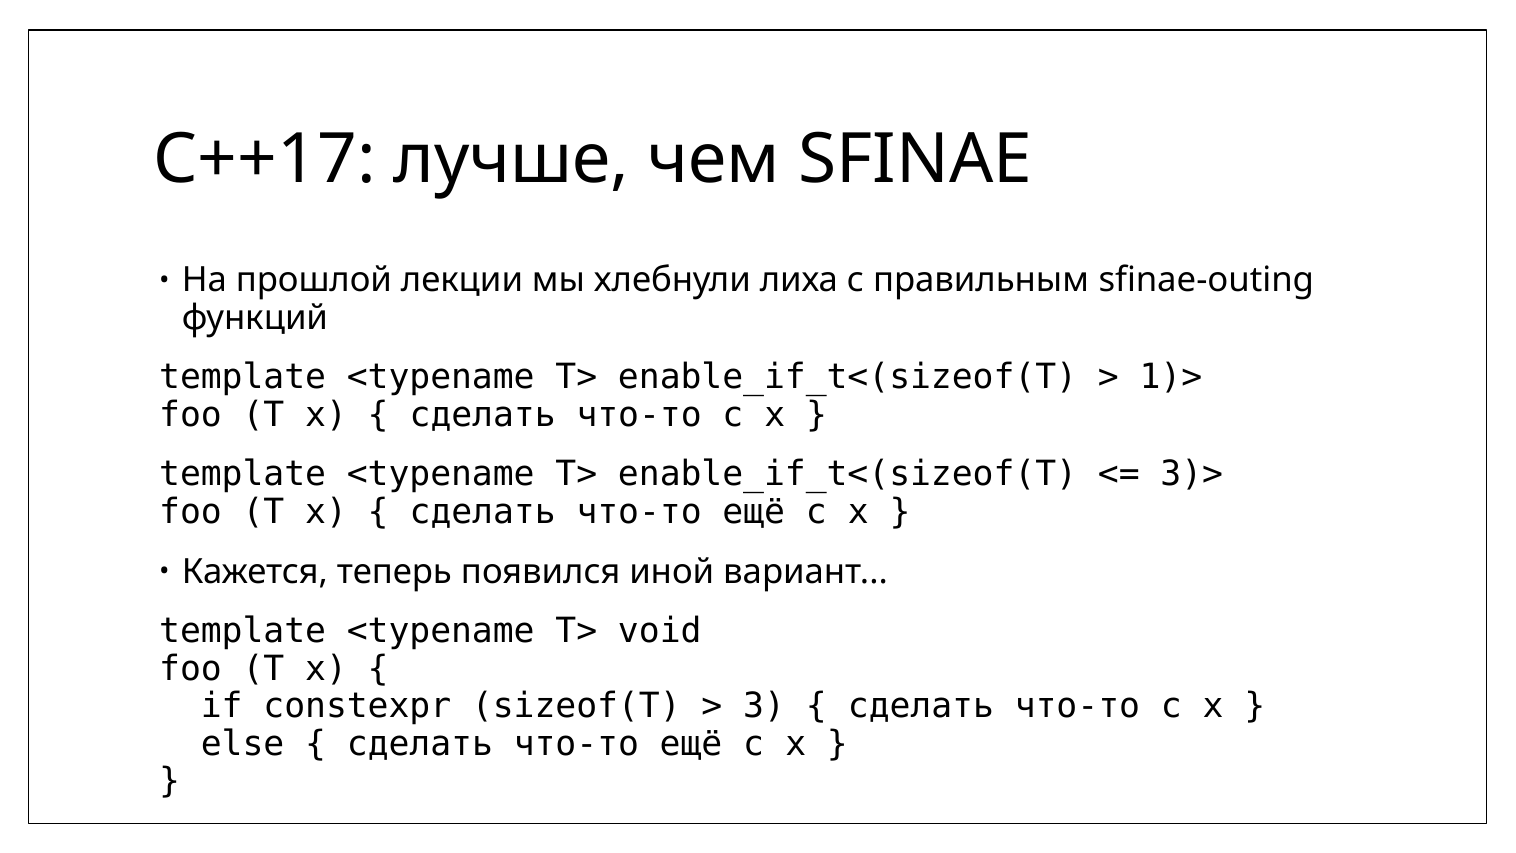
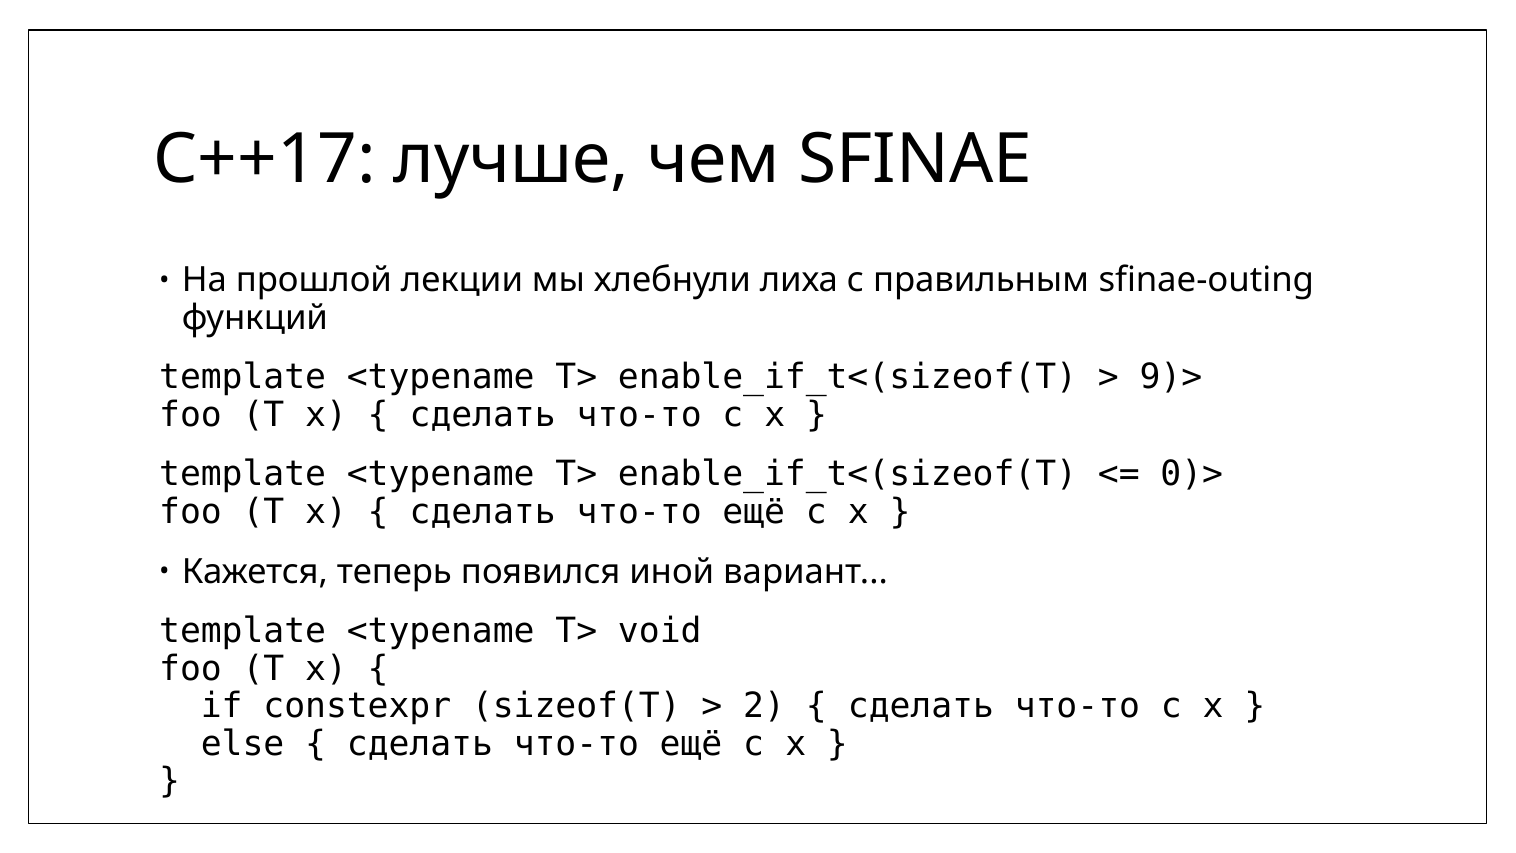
1)>: 1)> -> 9)>
3)>: 3)> -> 0)>
3: 3 -> 2
